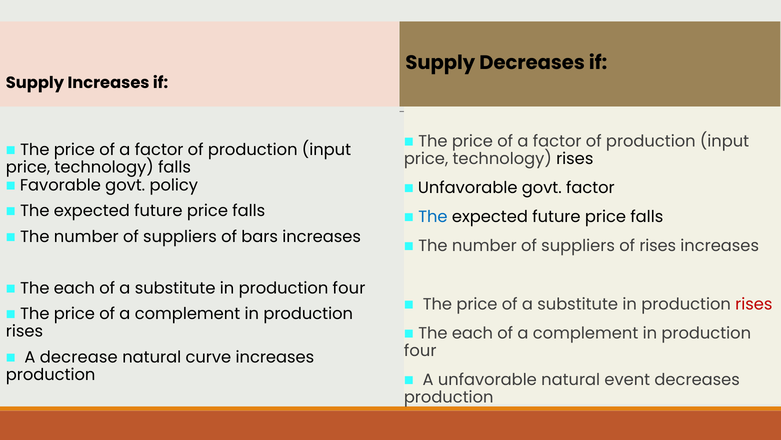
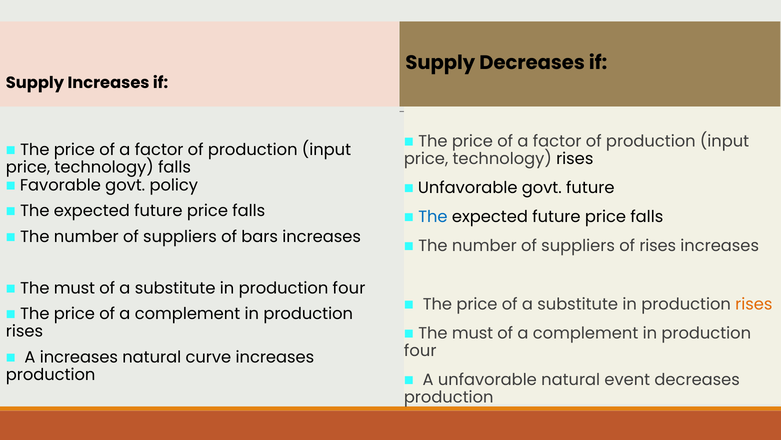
govt factor: factor -> future
each at (74, 288): each -> must
rises at (754, 304) colour: red -> orange
each at (472, 333): each -> must
A decrease: decrease -> increases
